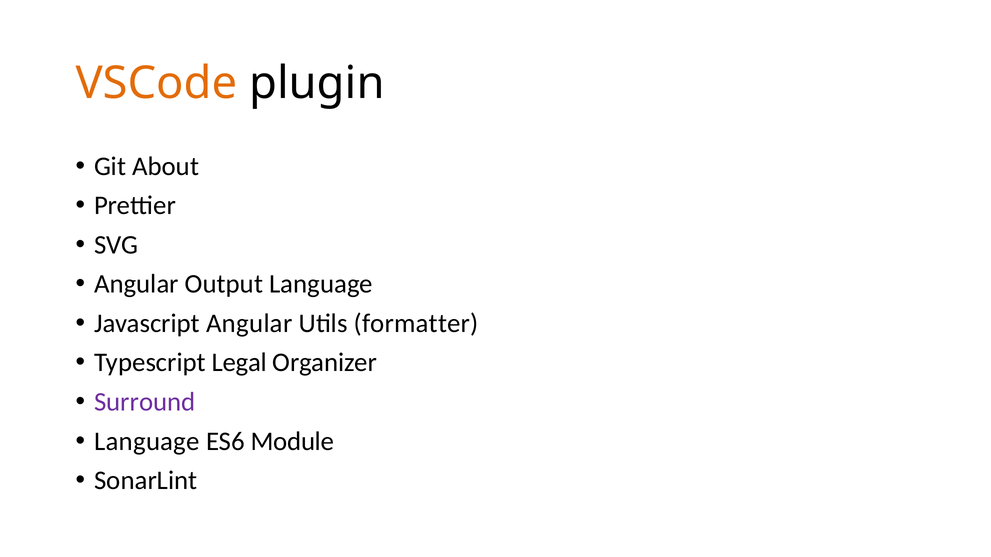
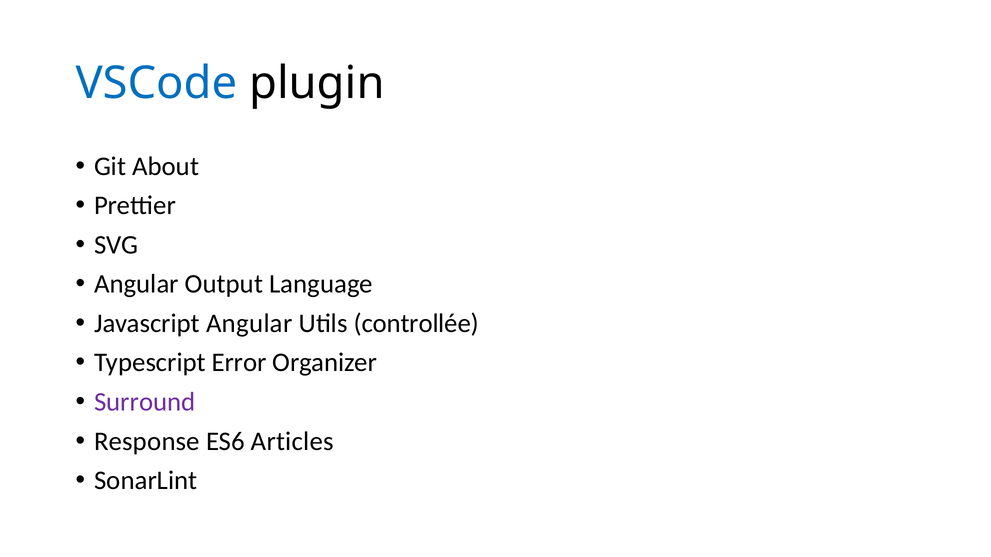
VSCode colour: orange -> blue
formatter: formatter -> controllée
Legal: Legal -> Error
Language at (147, 442): Language -> Response
Module: Module -> Articles
